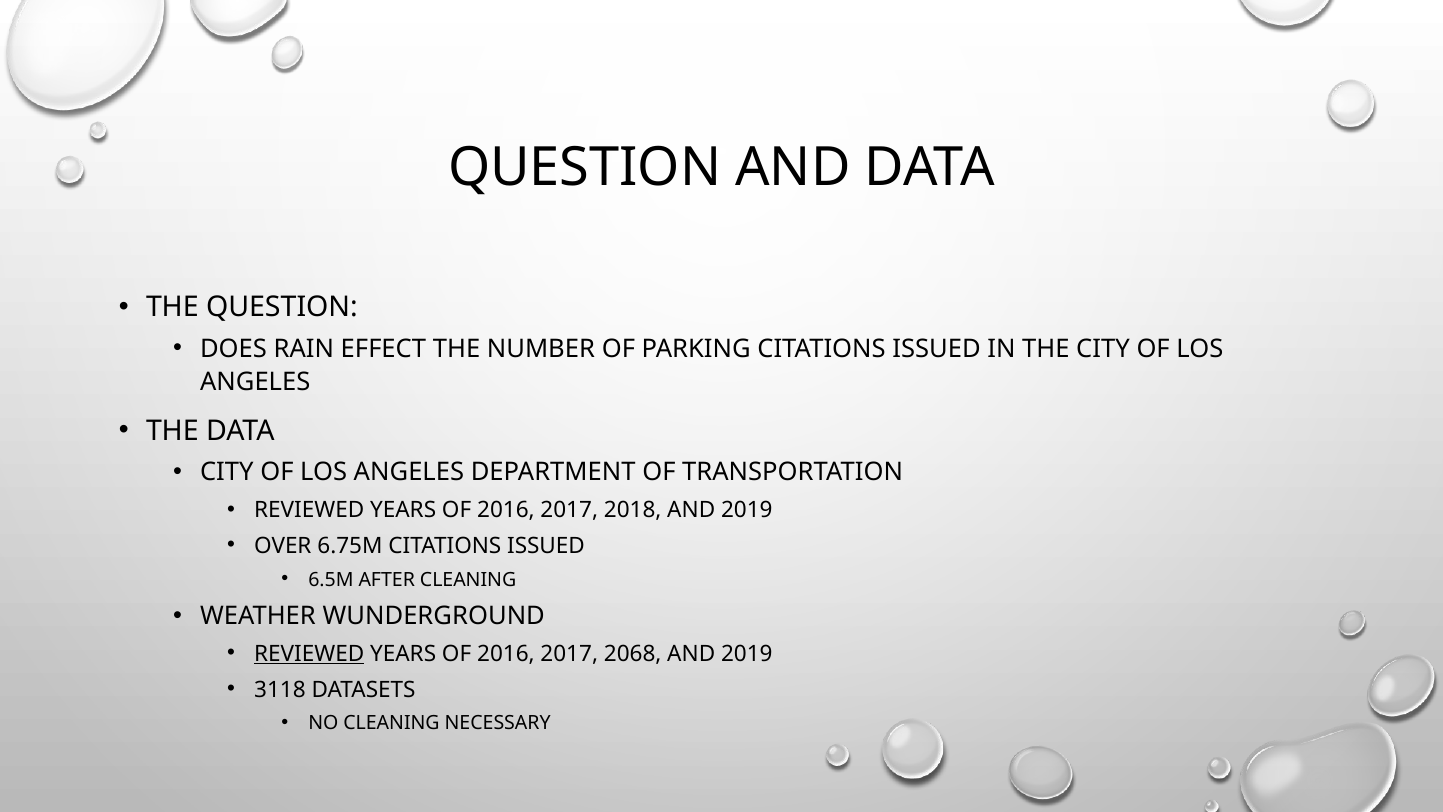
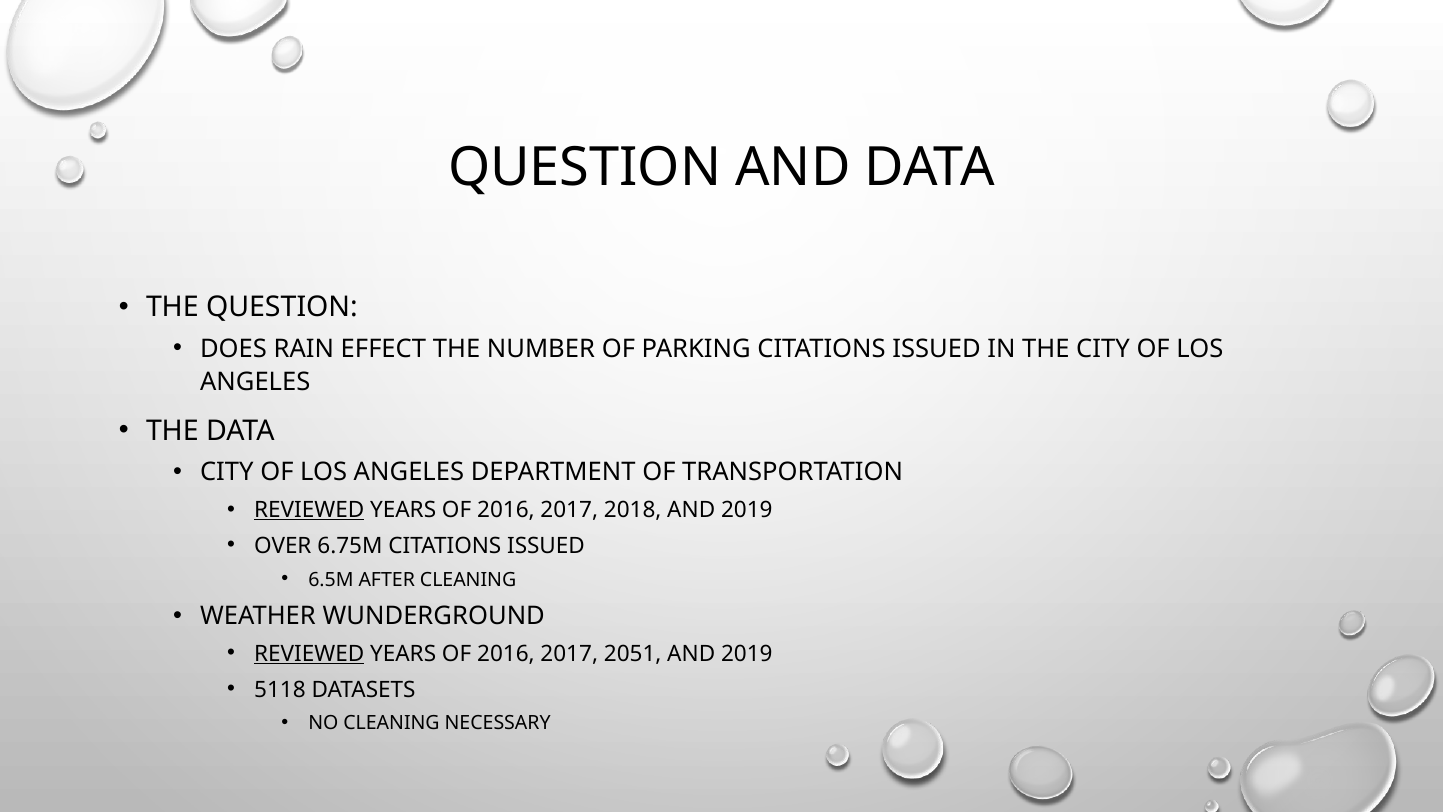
REVIEWED at (309, 510) underline: none -> present
2068: 2068 -> 2051
3118: 3118 -> 5118
